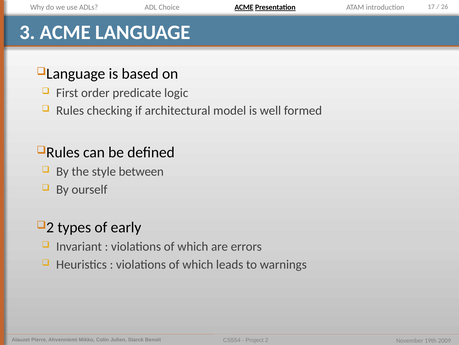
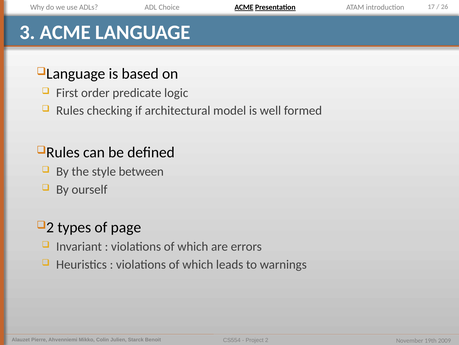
early: early -> page
